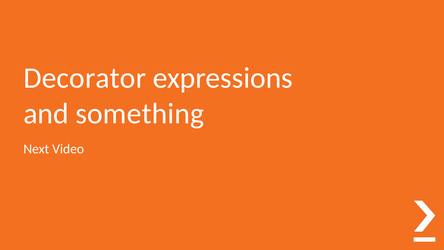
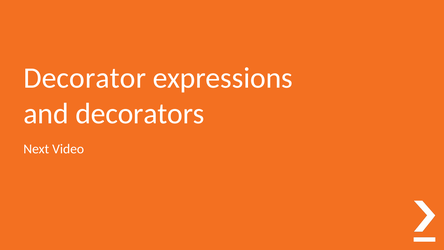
something: something -> decorators
